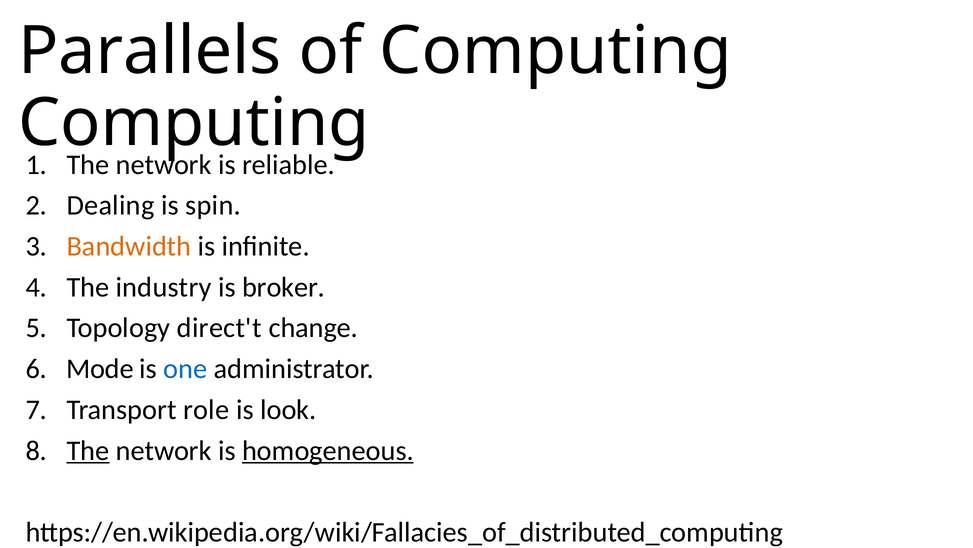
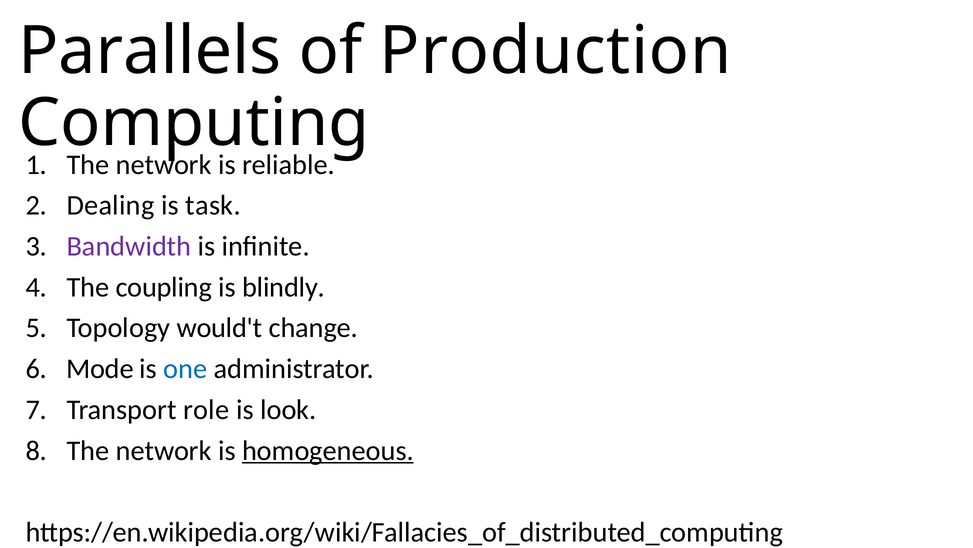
of Computing: Computing -> Production
spin: spin -> task
Bandwidth colour: orange -> purple
industry: industry -> coupling
broker: broker -> blindly
direct't: direct't -> would't
The at (88, 450) underline: present -> none
